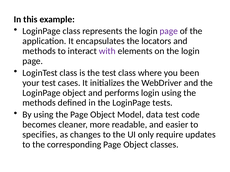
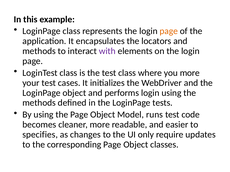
page at (169, 31) colour: purple -> orange
you been: been -> more
data: data -> runs
